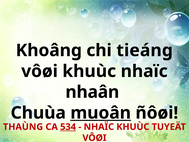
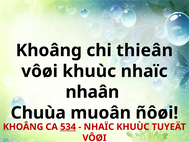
tieáng: tieáng -> thieân
muoân underline: present -> none
THAÙNG at (23, 127): THAÙNG -> KHOÂNG
